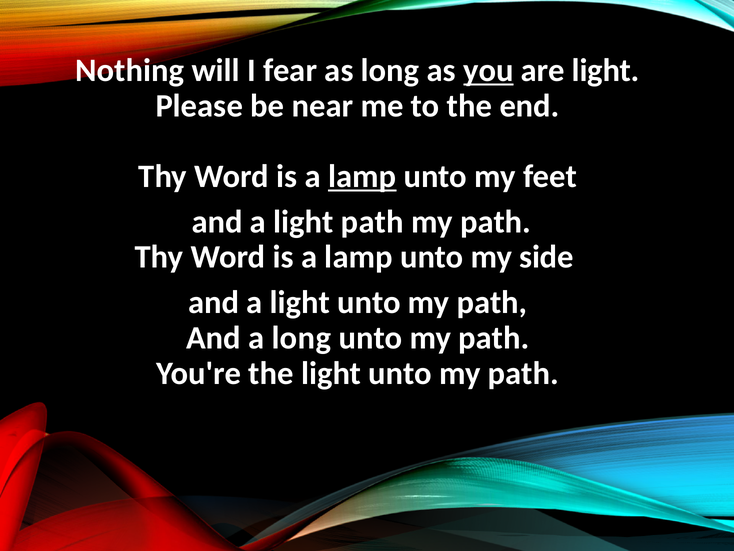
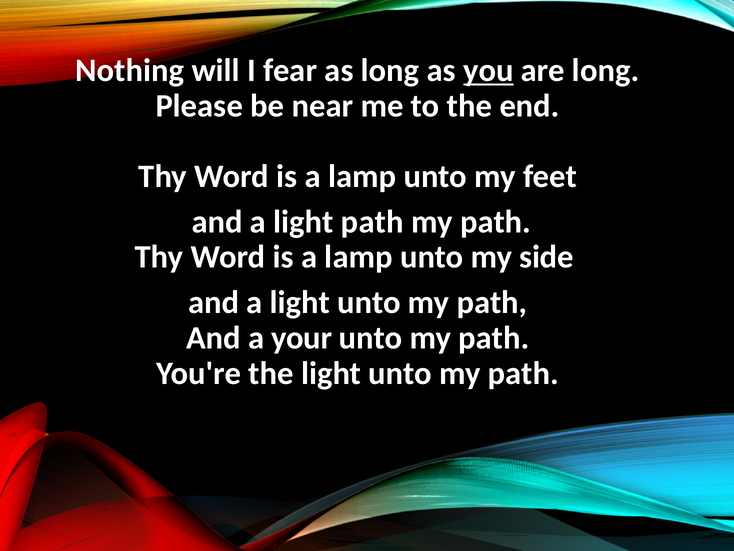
are light: light -> long
lamp at (362, 176) underline: present -> none
a long: long -> your
